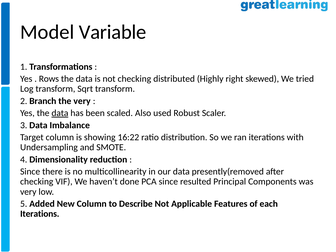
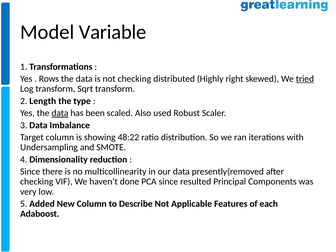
tried underline: none -> present
Branch: Branch -> Length
the very: very -> type
16:22: 16:22 -> 48:22
Iterations at (40, 214): Iterations -> Adaboost
